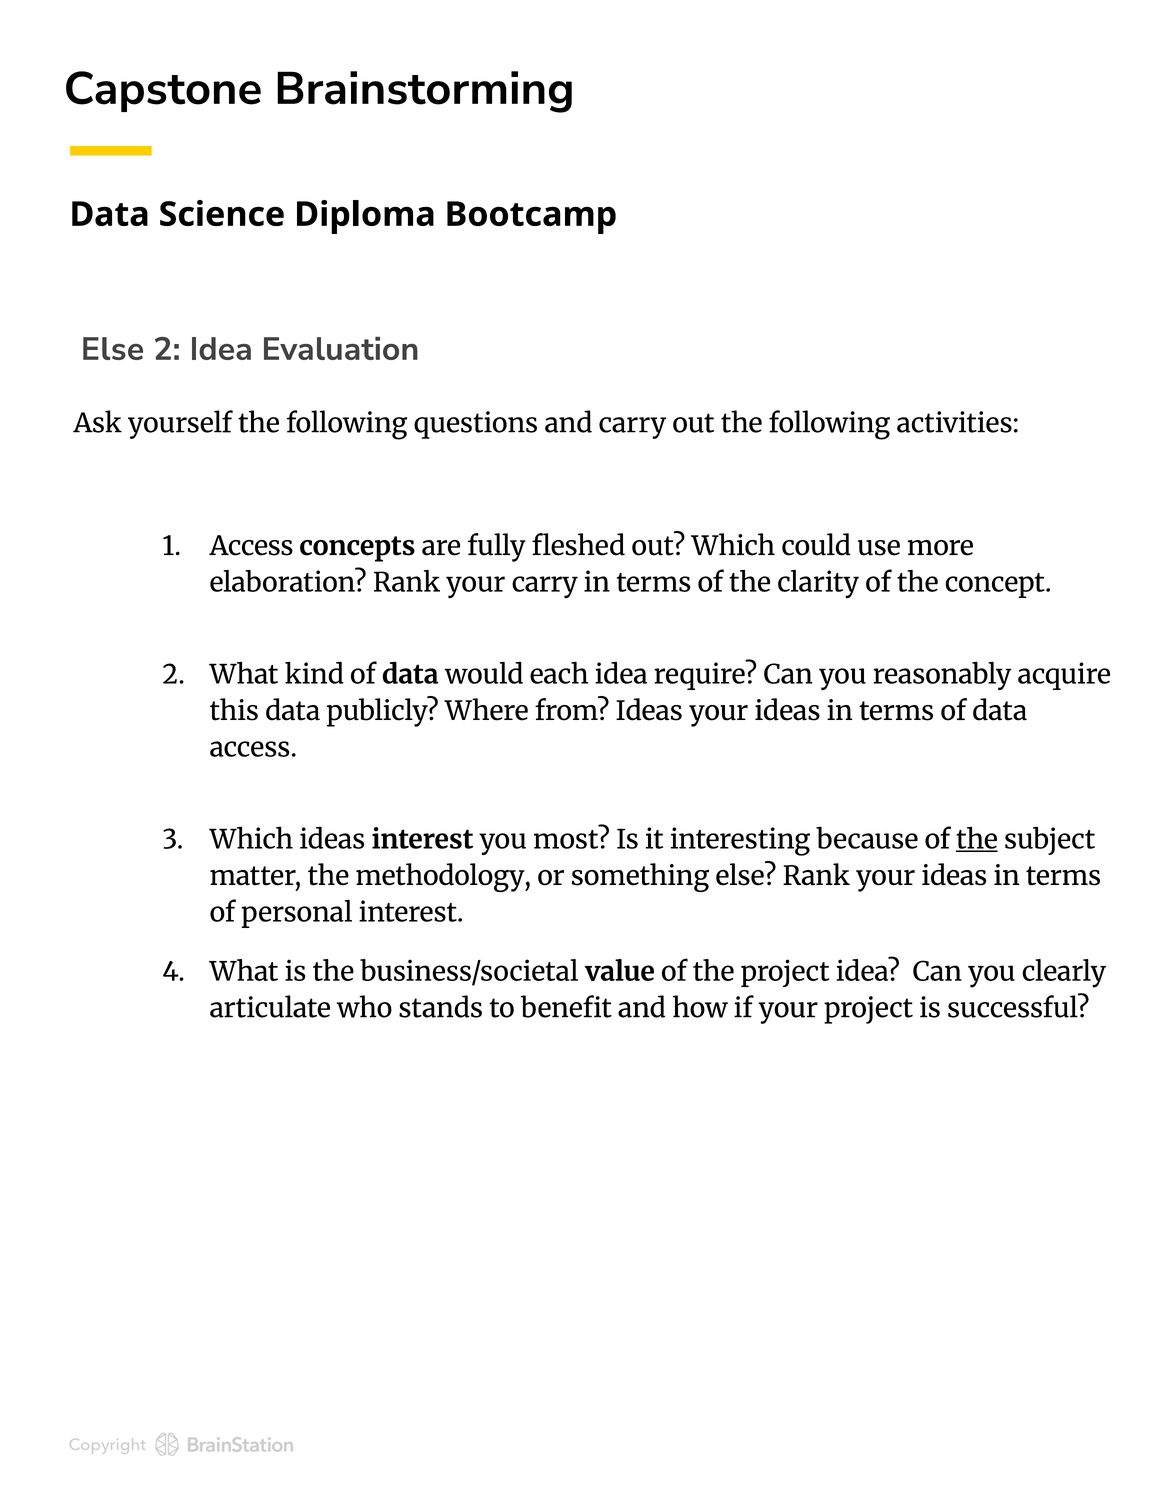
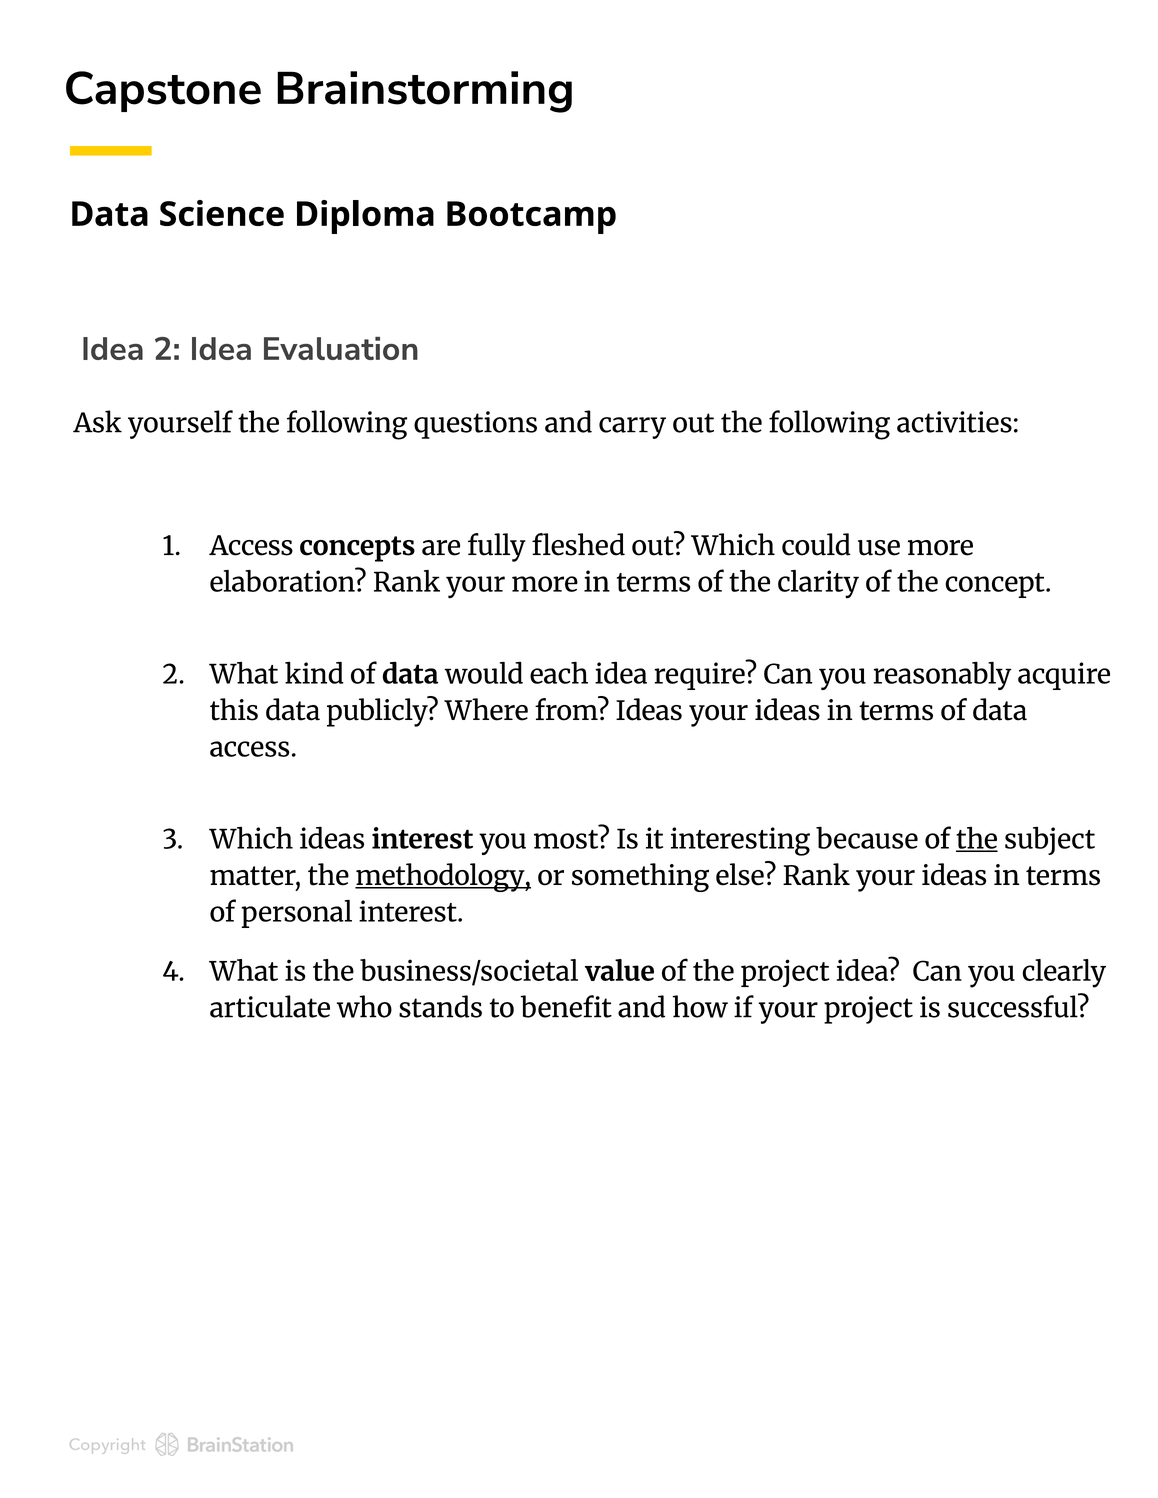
Else at (112, 349): Else -> Idea
your carry: carry -> more
methodology underline: none -> present
